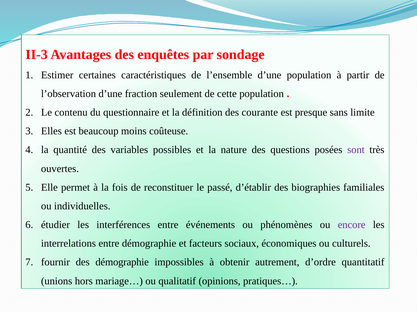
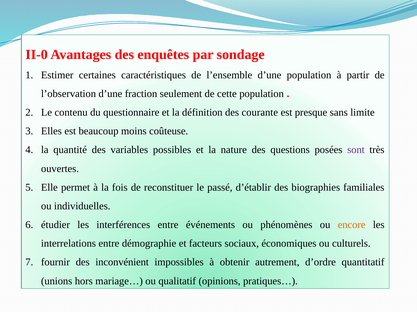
II-3: II-3 -> II-0
encore colour: purple -> orange
des démographie: démographie -> inconvénient
